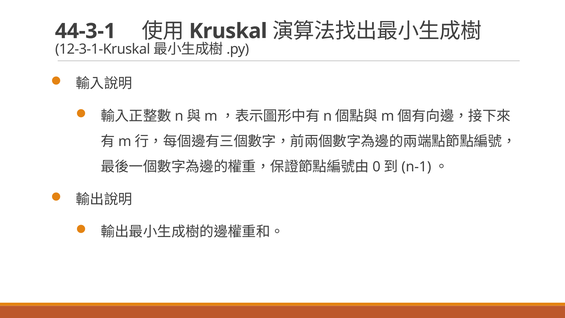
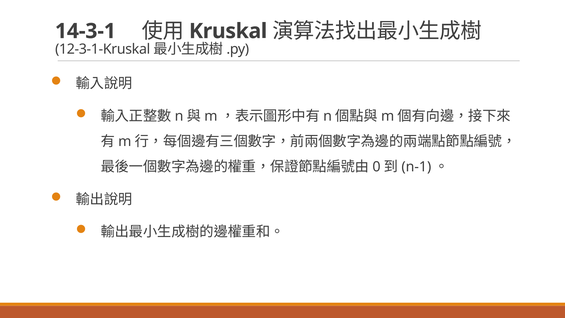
44-3-1: 44-3-1 -> 14-3-1
